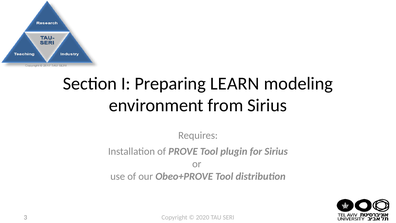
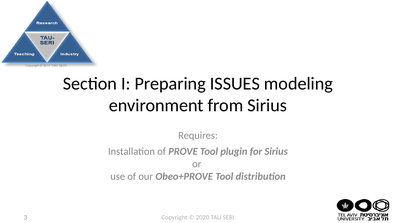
LEARN: LEARN -> ISSUES
